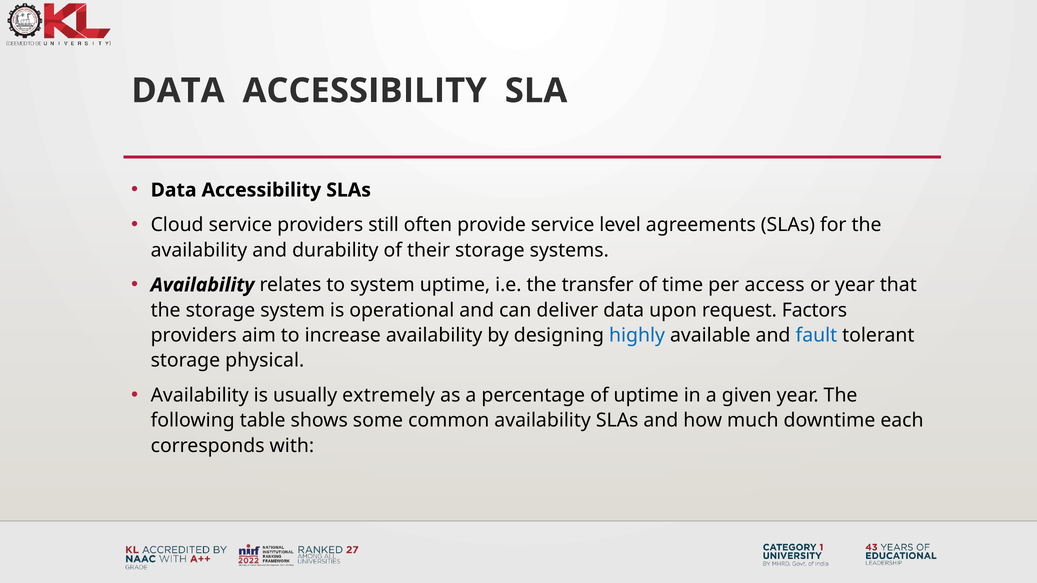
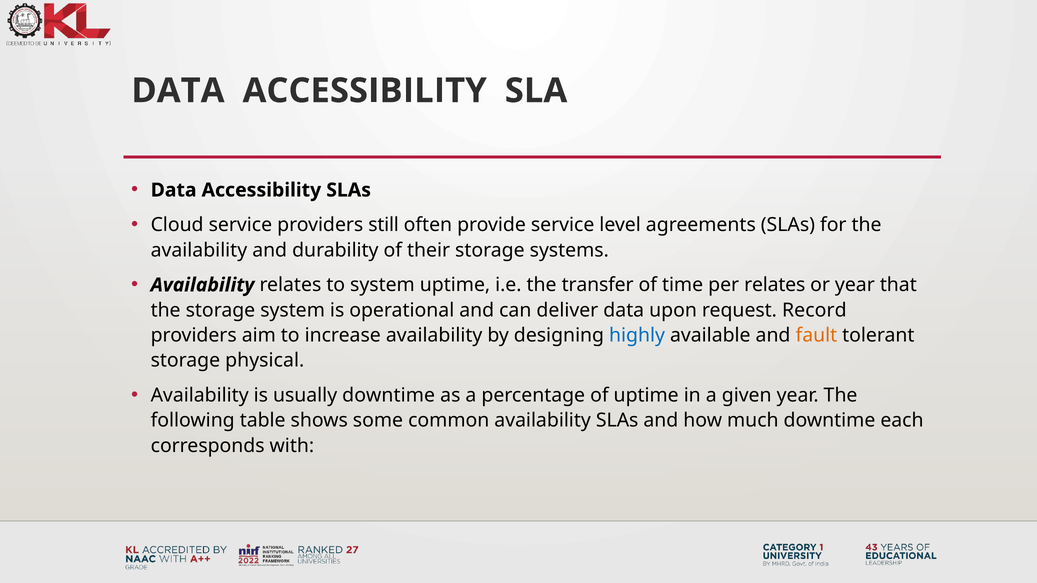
per access: access -> relates
Factors: Factors -> Record
fault colour: blue -> orange
usually extremely: extremely -> downtime
